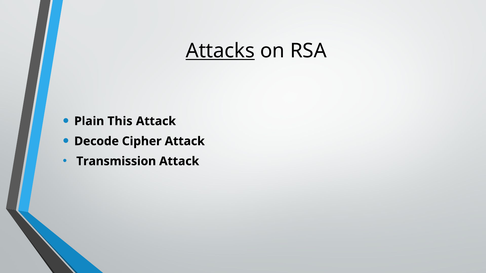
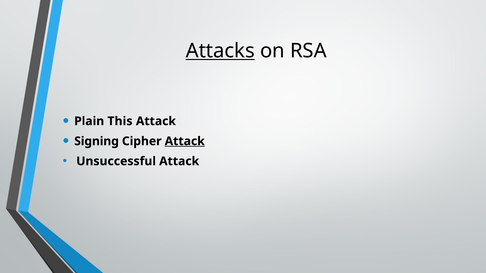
Decode: Decode -> Signing
Attack at (185, 141) underline: none -> present
Transmission: Transmission -> Unsuccessful
